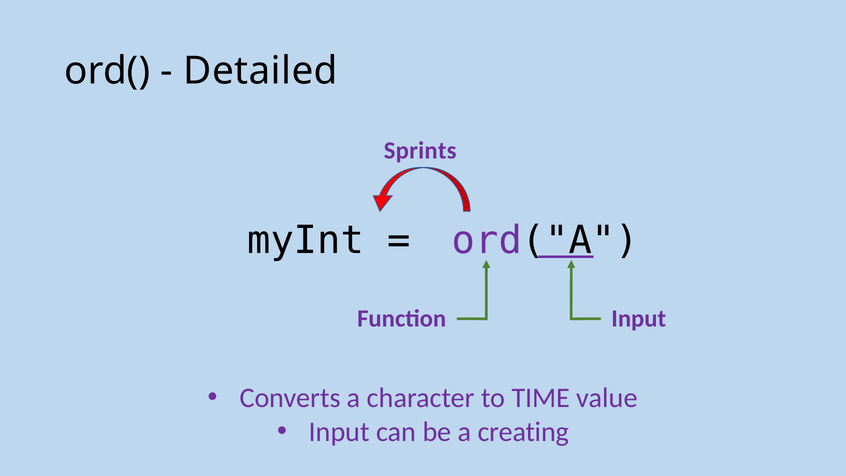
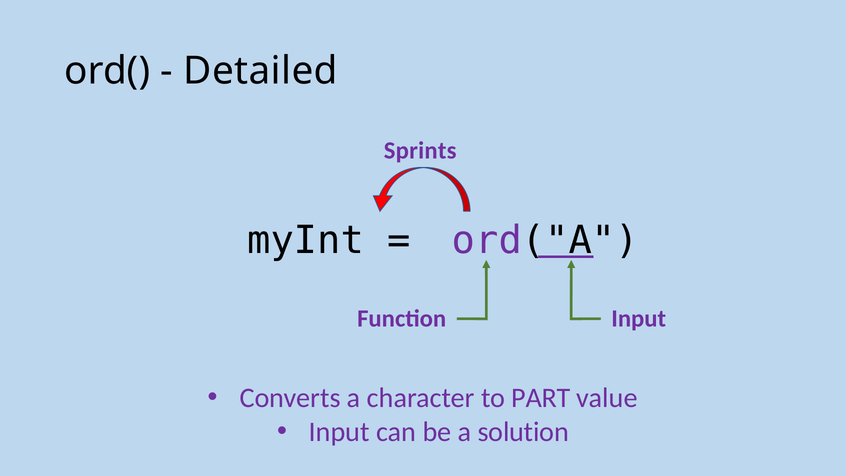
TIME: TIME -> PART
creating: creating -> solution
